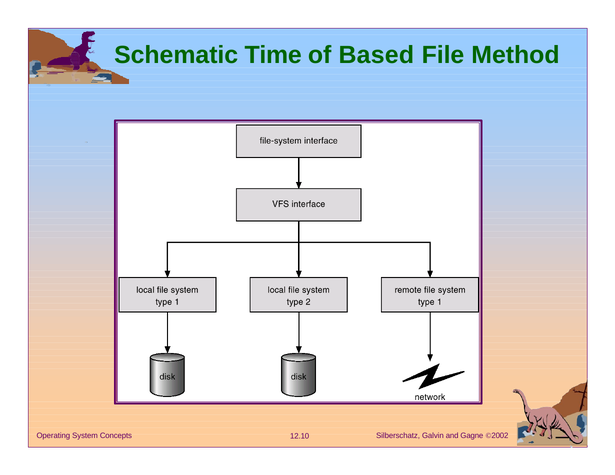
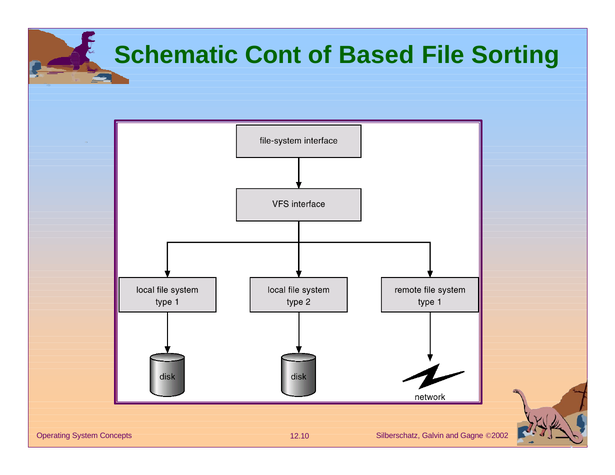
Time: Time -> Cont
Method: Method -> Sorting
